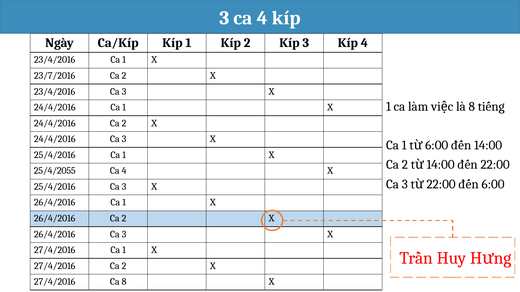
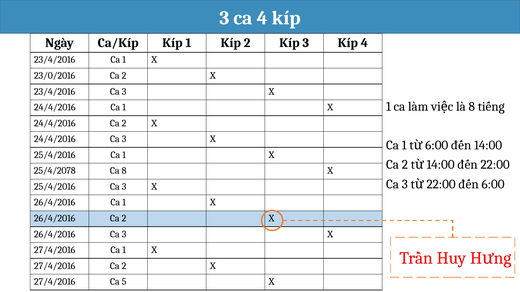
23/7/2016: 23/7/2016 -> 23/0/2016
25/4/2055: 25/4/2055 -> 25/4/2078
4 at (124, 171): 4 -> 8
Ca 8: 8 -> 5
